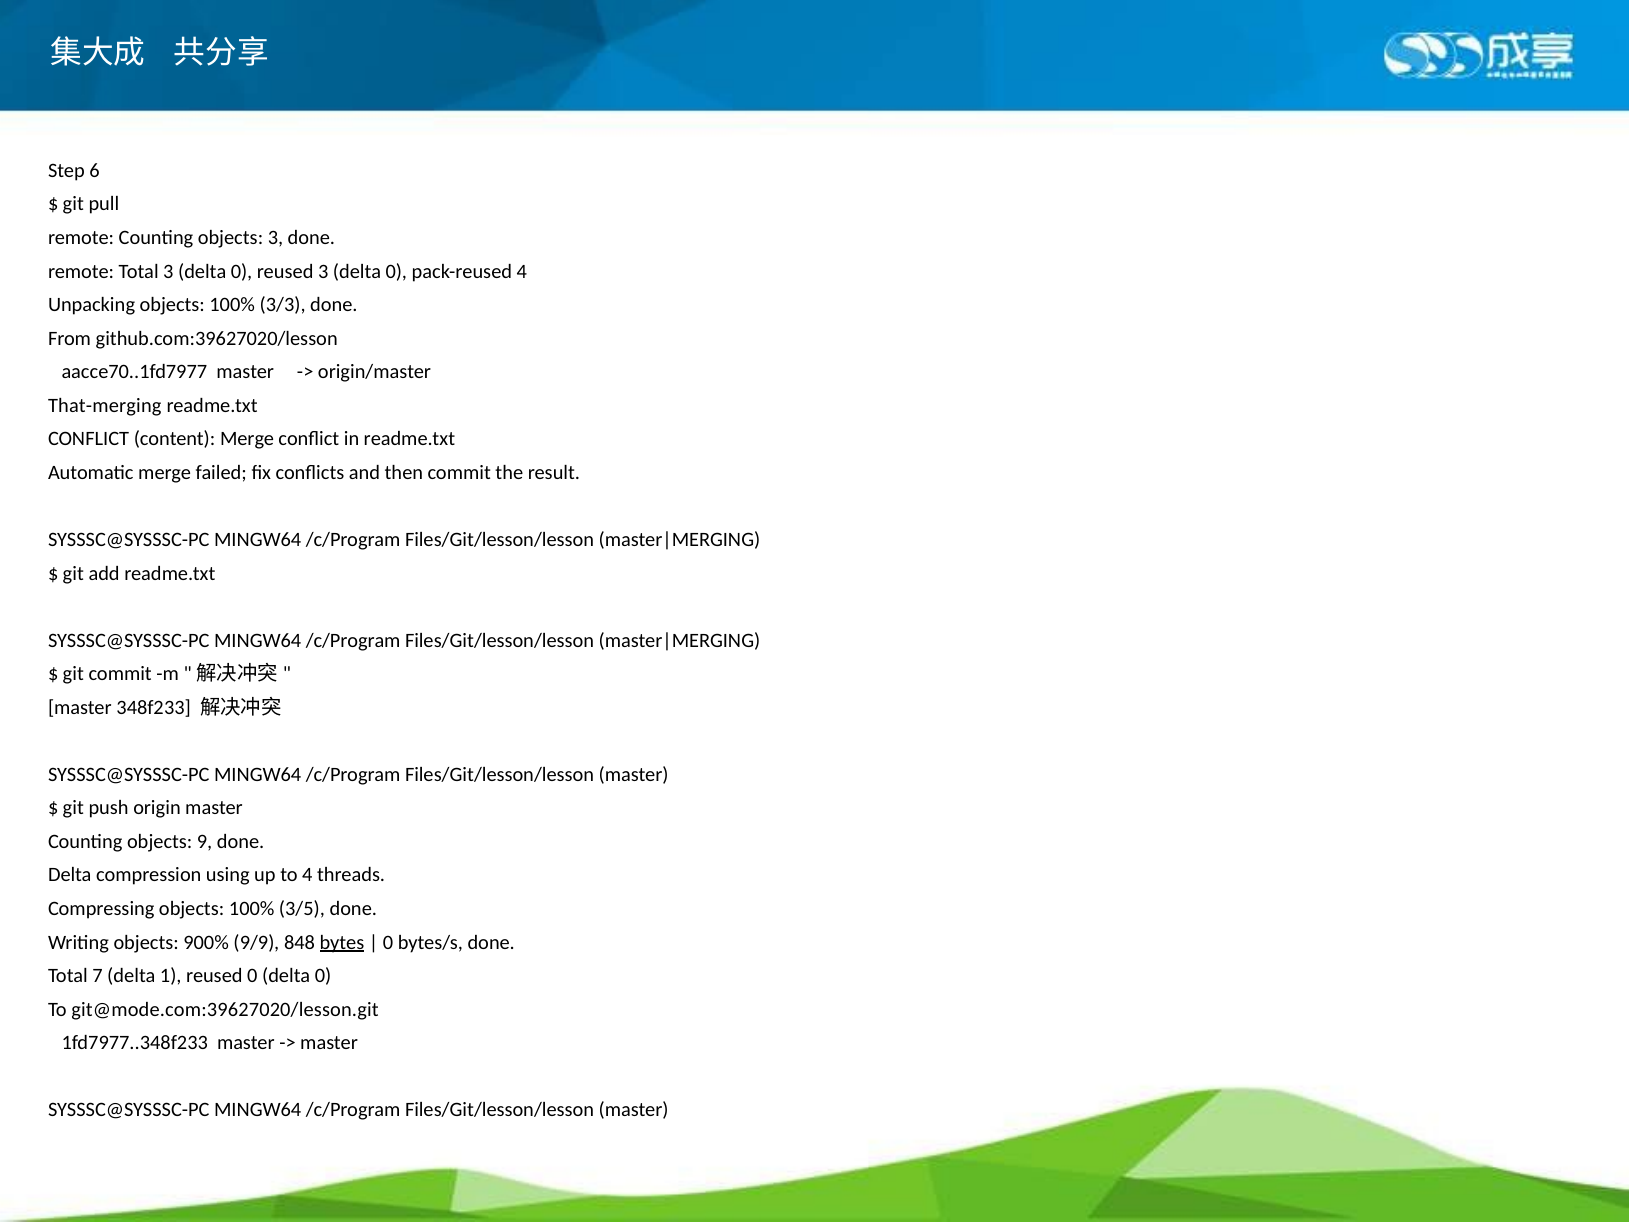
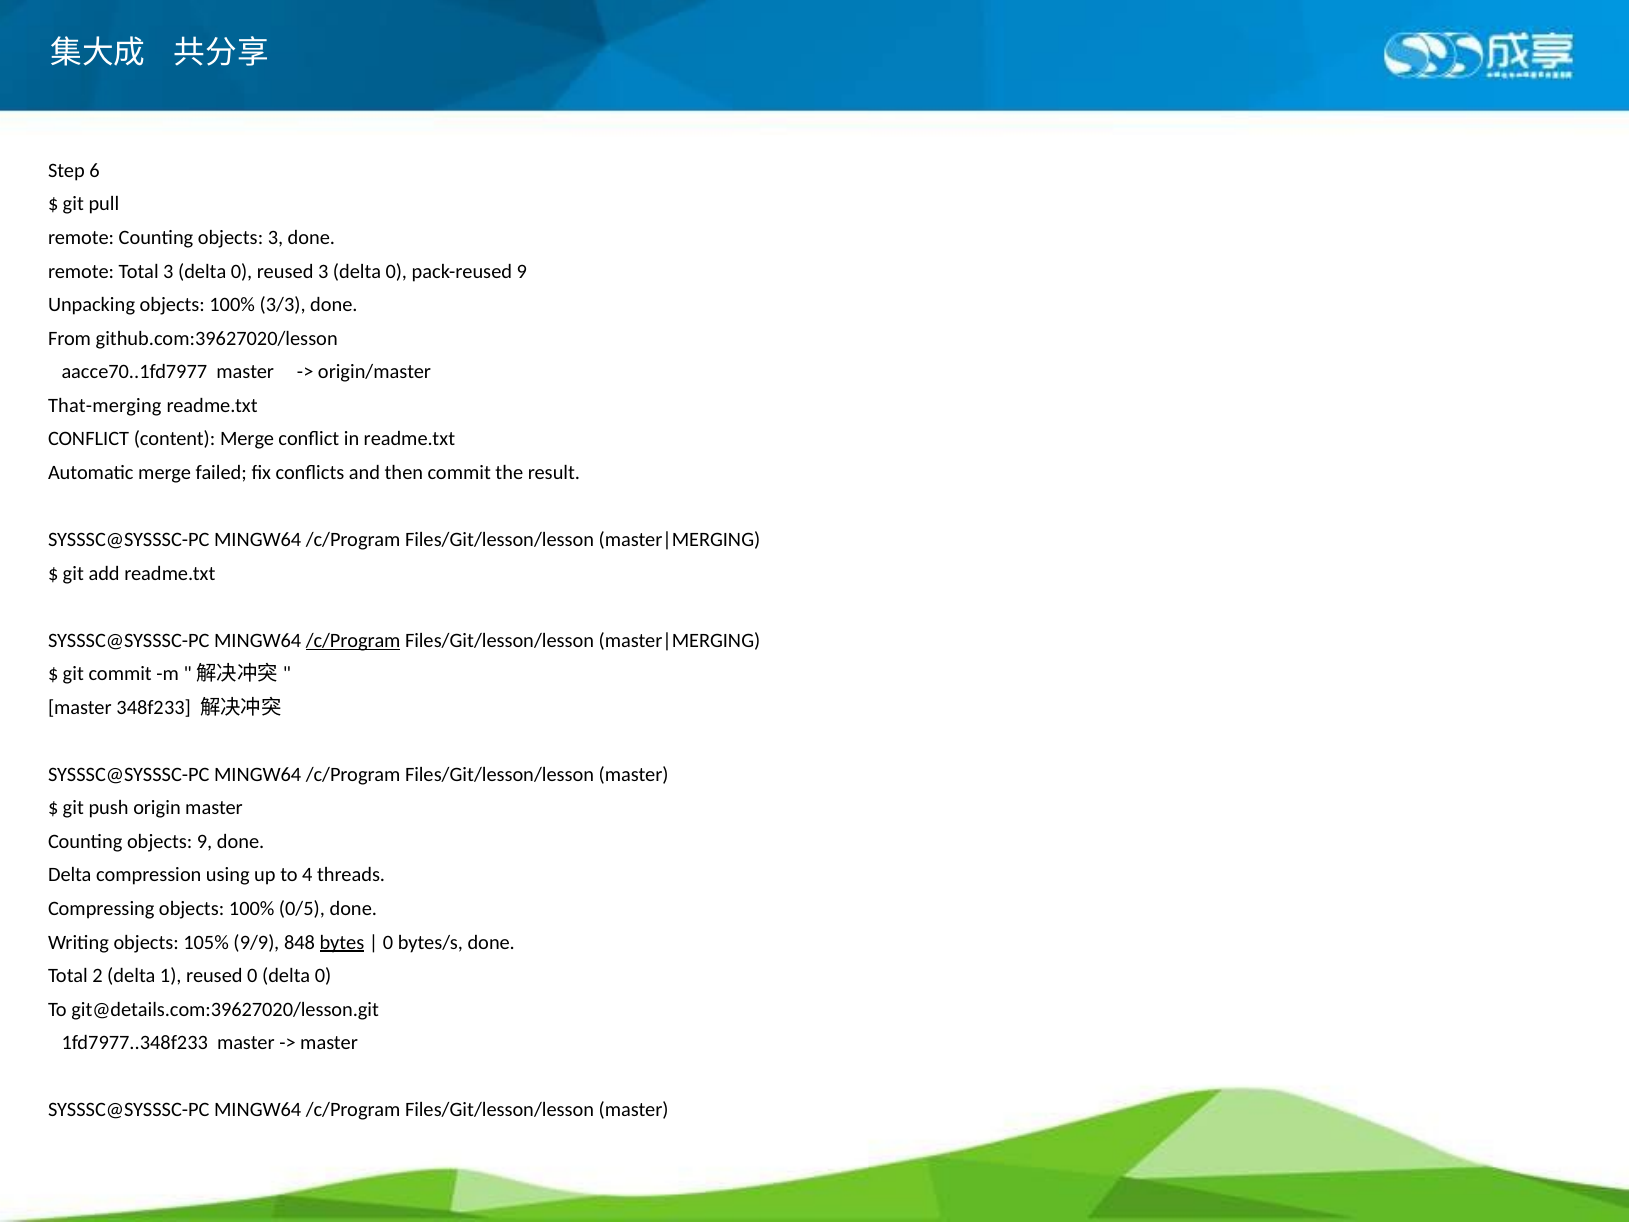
pack-reused 4: 4 -> 9
/c/Program at (353, 640) underline: none -> present
3/5: 3/5 -> 0/5
900%: 900% -> 105%
7: 7 -> 2
git@mode.com:39627020/lesson.git: git@mode.com:39627020/lesson.git -> git@details.com:39627020/lesson.git
